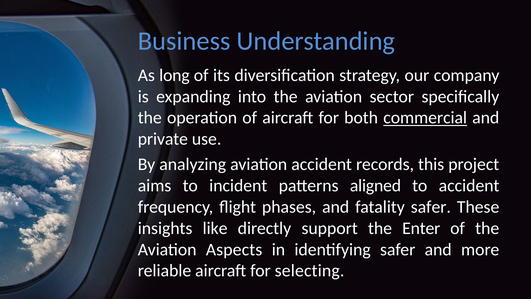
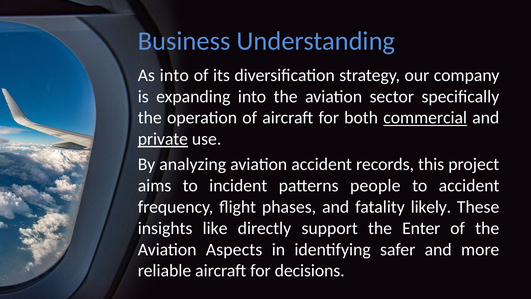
As long: long -> into
private underline: none -> present
aligned: aligned -> people
fatality safer: safer -> likely
selecting: selecting -> decisions
